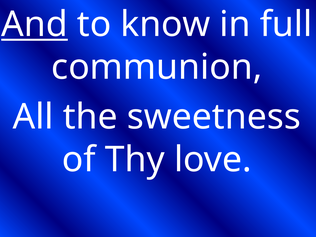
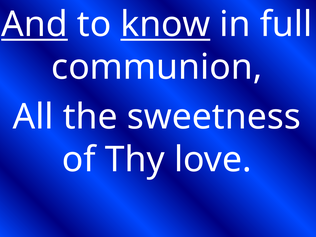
know underline: none -> present
